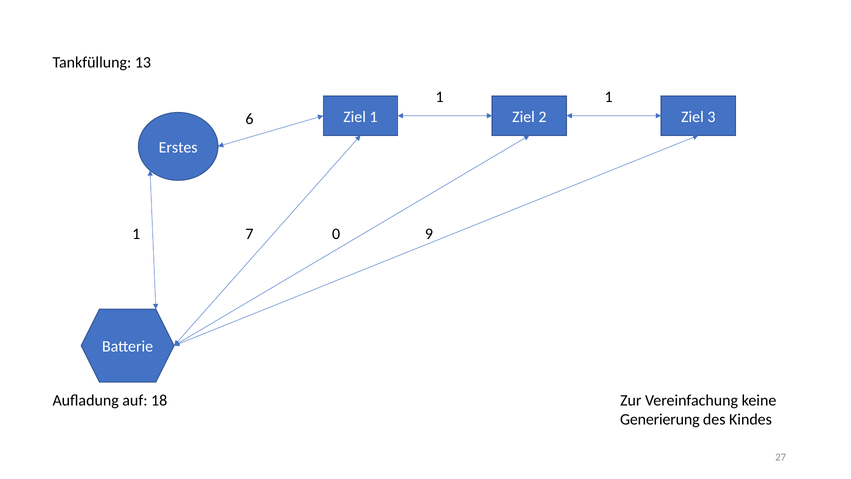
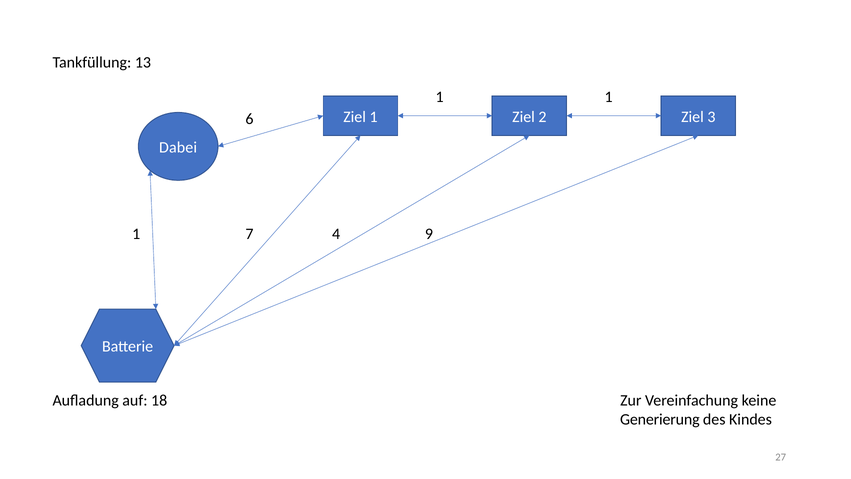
Erstes: Erstes -> Dabei
0: 0 -> 4
